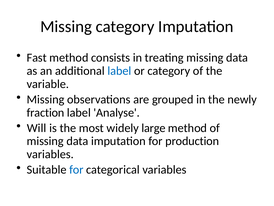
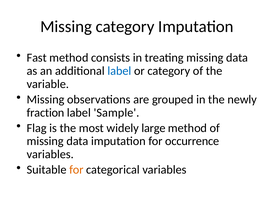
Analyse: Analyse -> Sample
Will: Will -> Flag
production: production -> occurrence
for at (76, 169) colour: blue -> orange
